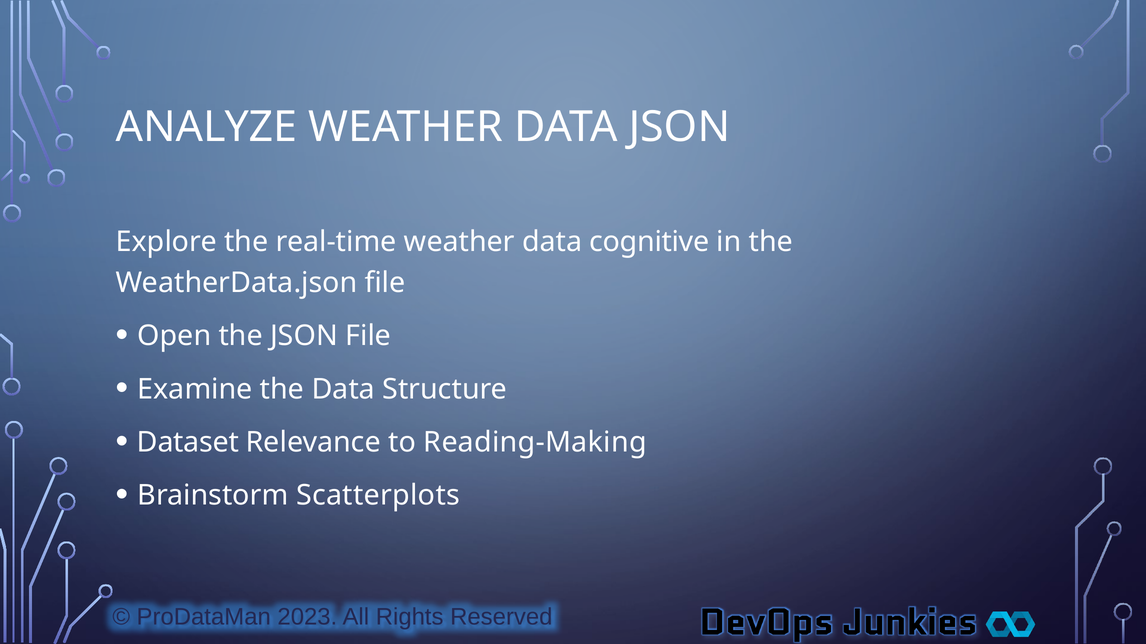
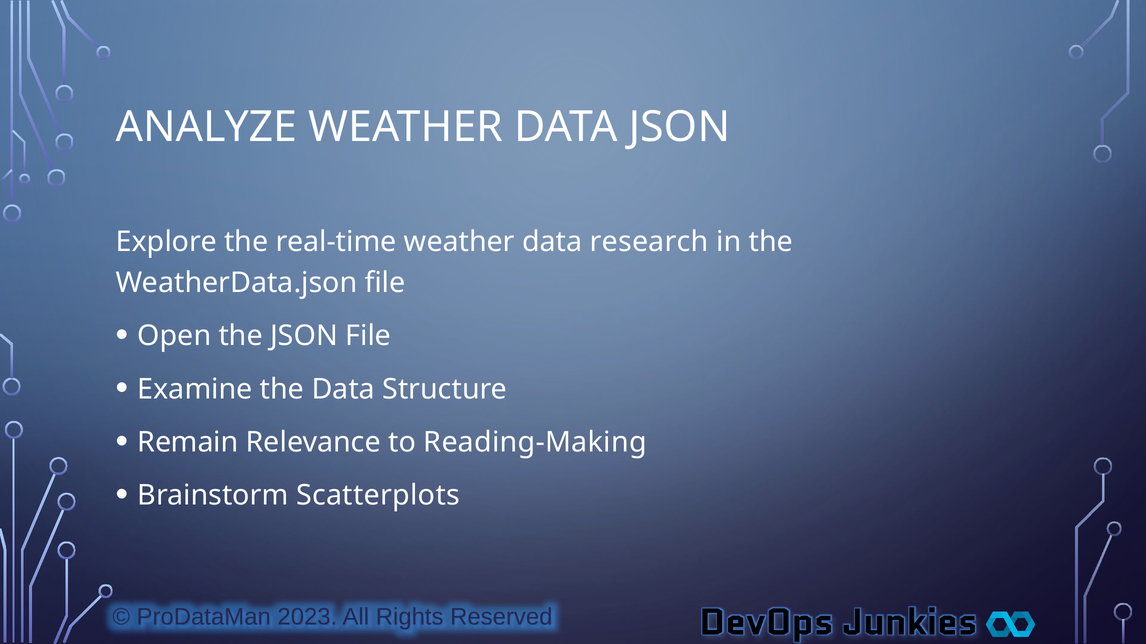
cognitive: cognitive -> research
Dataset: Dataset -> Remain
